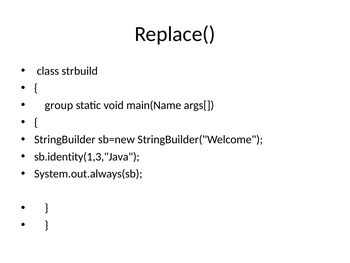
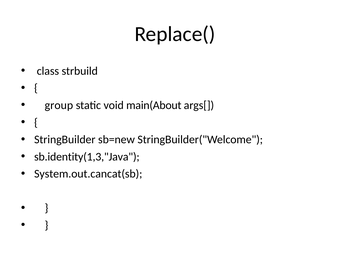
main(Name: main(Name -> main(About
System.out.always(sb: System.out.always(sb -> System.out.cancat(sb
